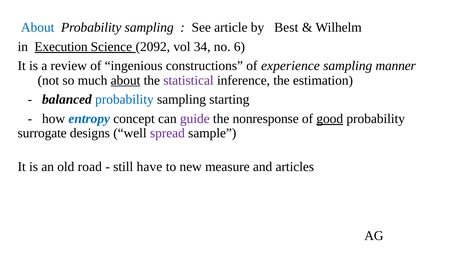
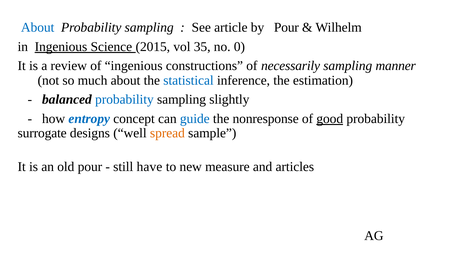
by Best: Best -> Pour
in Execution: Execution -> Ingenious
2092: 2092 -> 2015
34: 34 -> 35
6: 6 -> 0
experience: experience -> necessarily
about at (126, 80) underline: present -> none
statistical colour: purple -> blue
starting: starting -> slightly
guide colour: purple -> blue
spread colour: purple -> orange
old road: road -> pour
